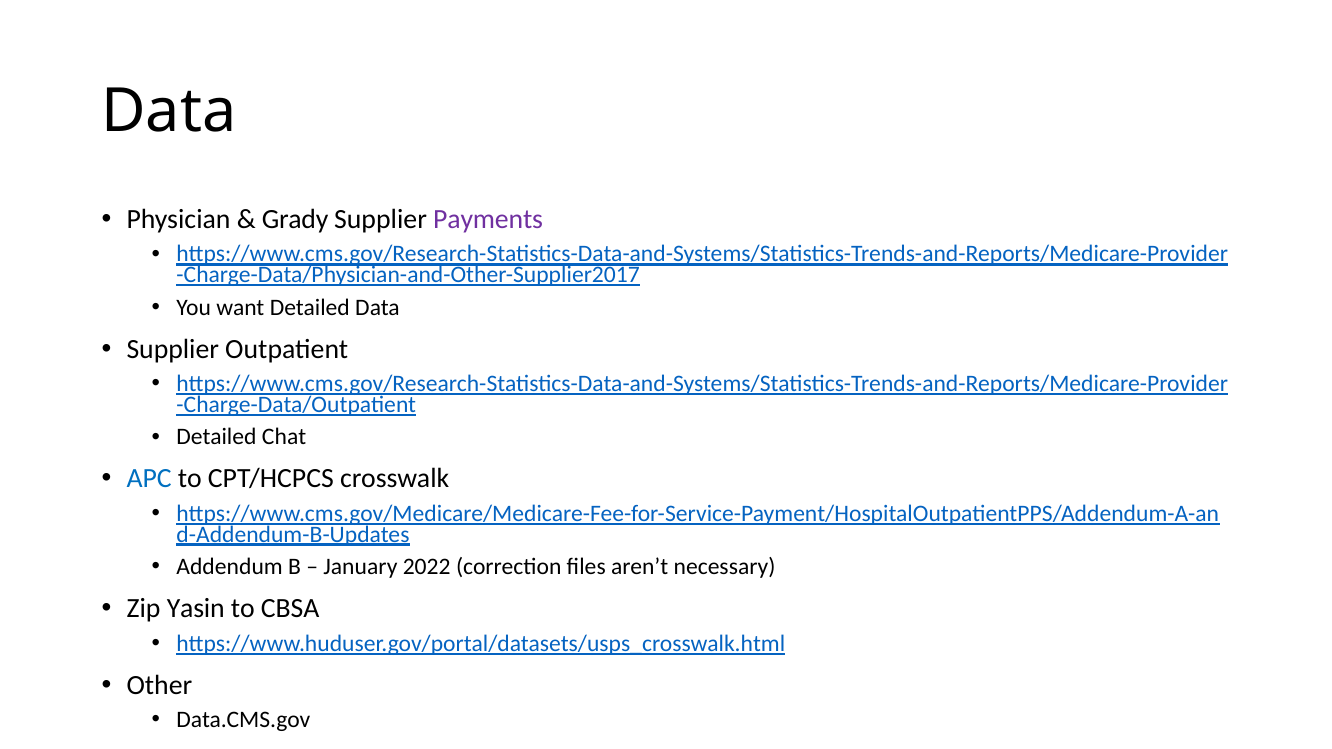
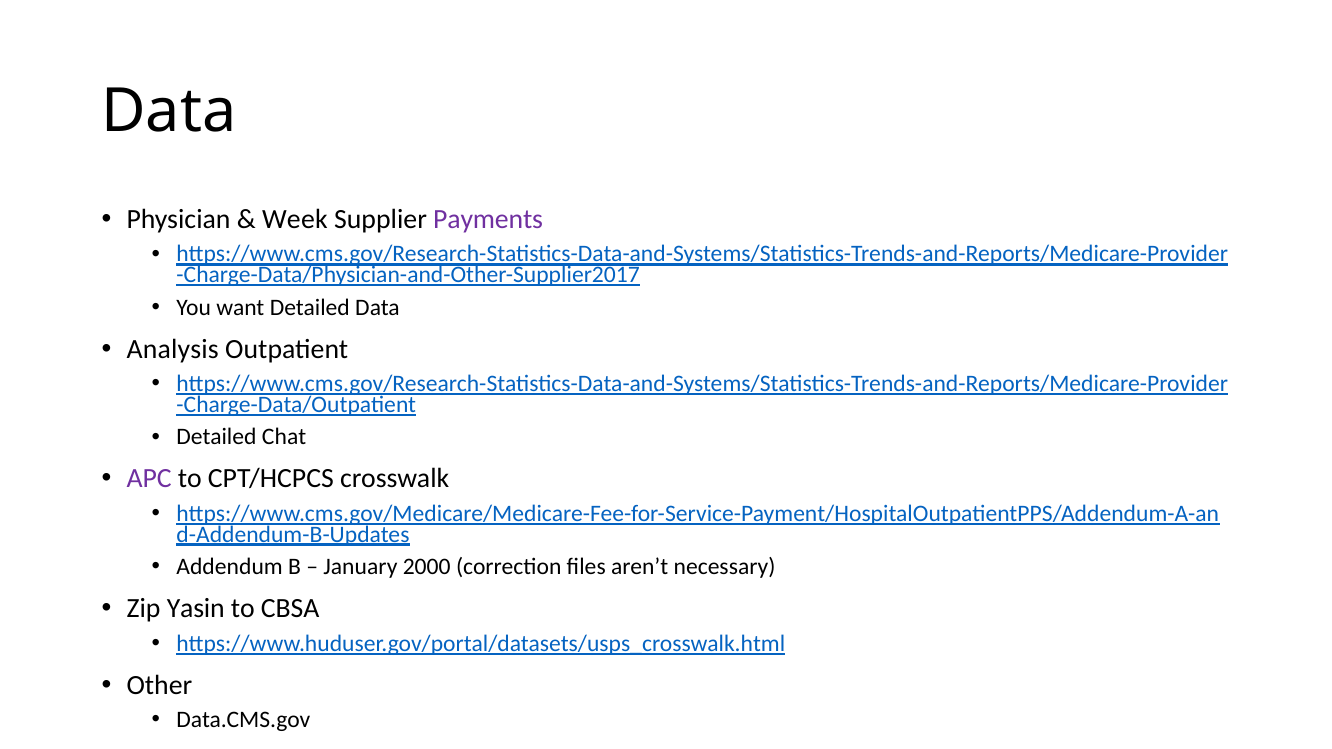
Grady: Grady -> Week
Supplier at (173, 349): Supplier -> Analysis
APC colour: blue -> purple
2022: 2022 -> 2000
